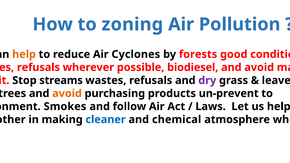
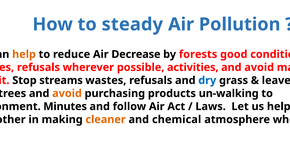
zoning: zoning -> steady
Cyclones: Cyclones -> Decrease
biodiesel: biodiesel -> activities
dry colour: purple -> blue
un-prevent: un-prevent -> un-walking
Smokes: Smokes -> Minutes
cleaner colour: blue -> orange
